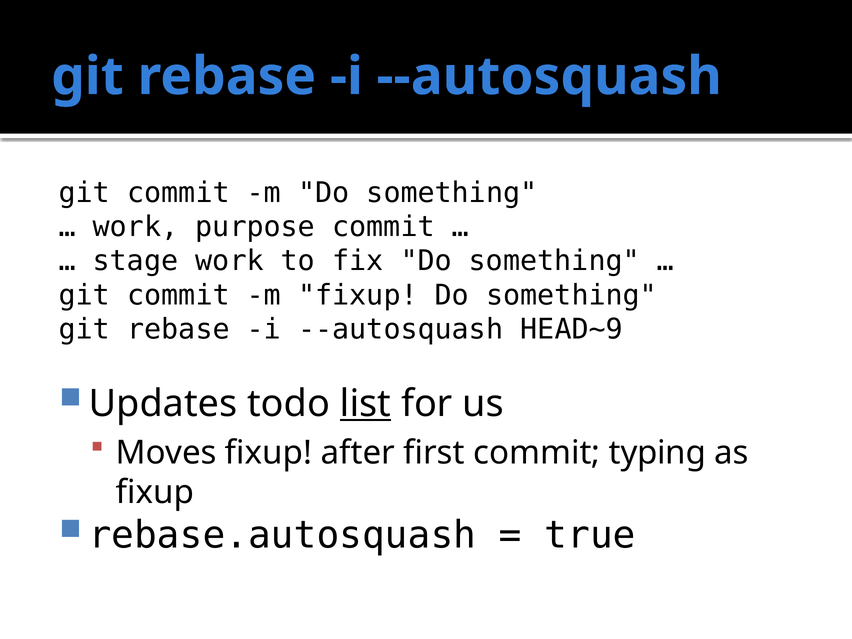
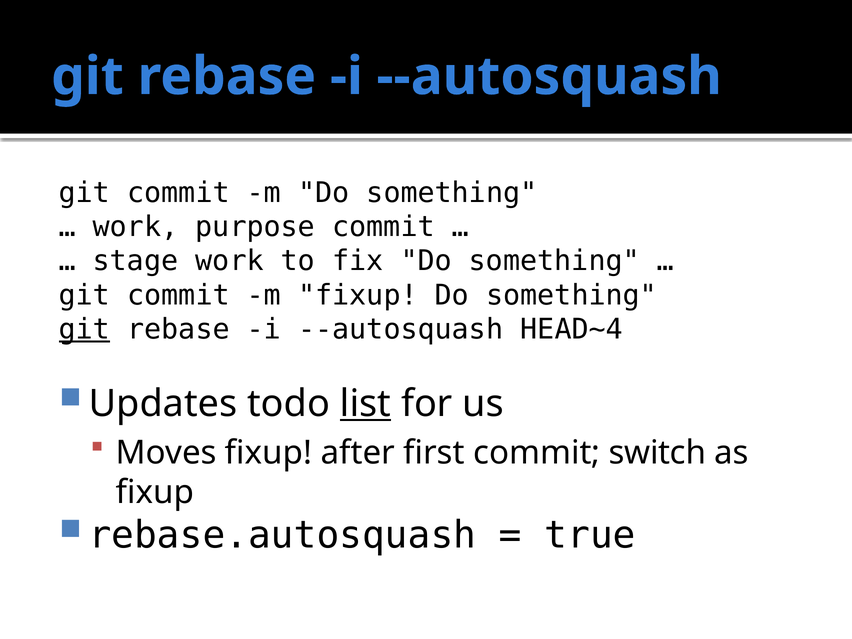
git at (84, 329) underline: none -> present
HEAD~9: HEAD~9 -> HEAD~4
typing: typing -> switch
